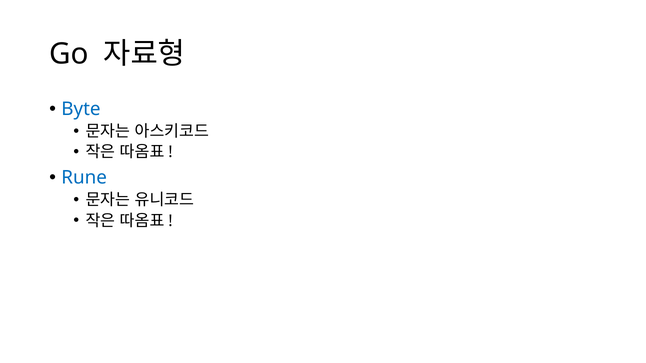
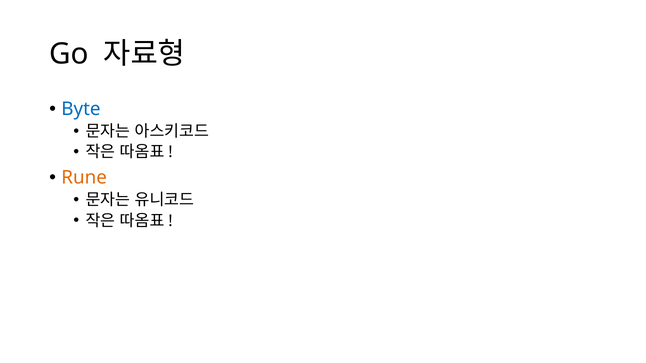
Rune colour: blue -> orange
